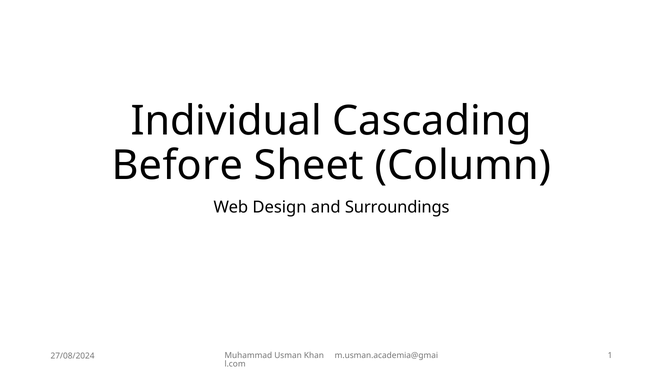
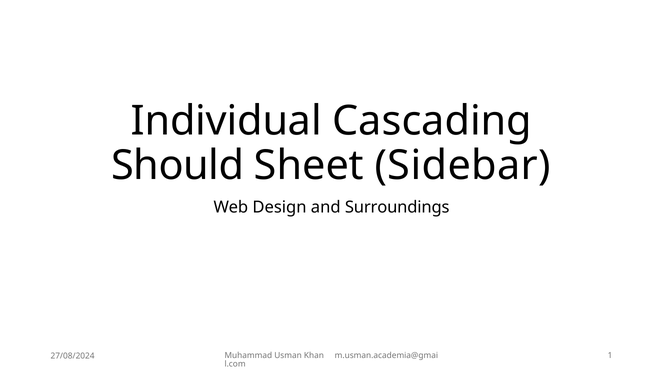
Before: Before -> Should
Column: Column -> Sidebar
